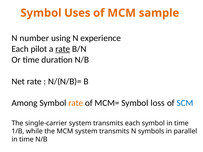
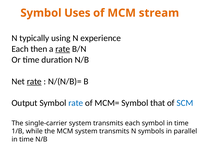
sample: sample -> stream
number: number -> typically
pilot: pilot -> then
rate at (34, 82) underline: none -> present
Among: Among -> Output
rate at (76, 103) colour: orange -> blue
loss: loss -> that
